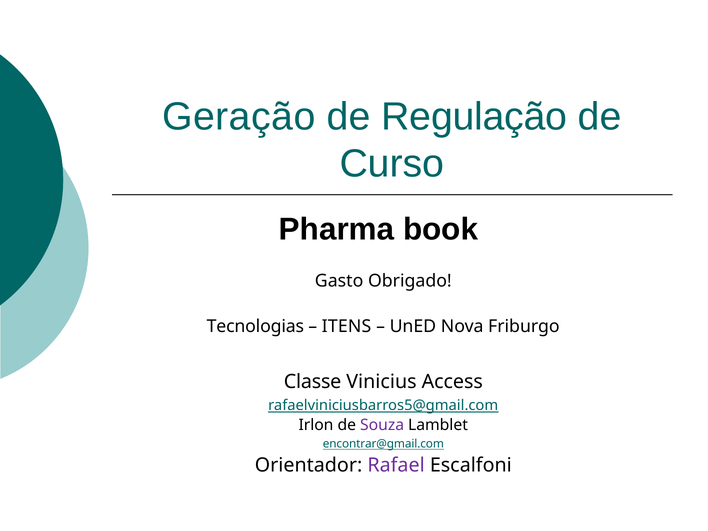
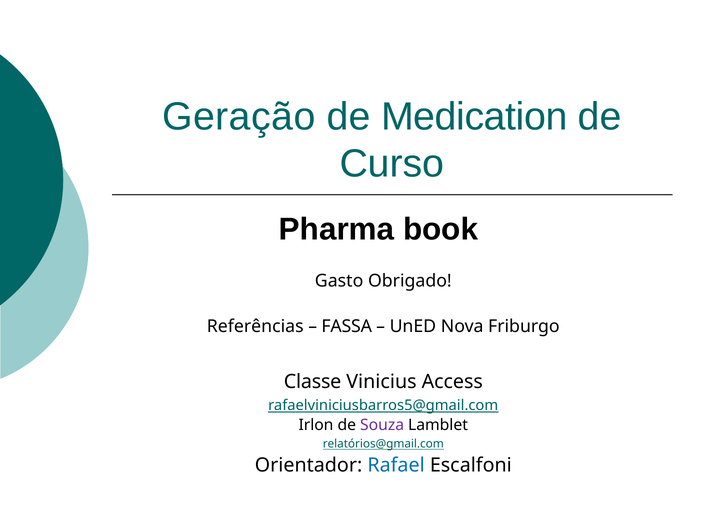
Regulação: Regulação -> Medication
Tecnologias: Tecnologias -> Referências
ITENS: ITENS -> FASSA
encontrar@gmail.com: encontrar@gmail.com -> relatórios@gmail.com
Rafael colour: purple -> blue
